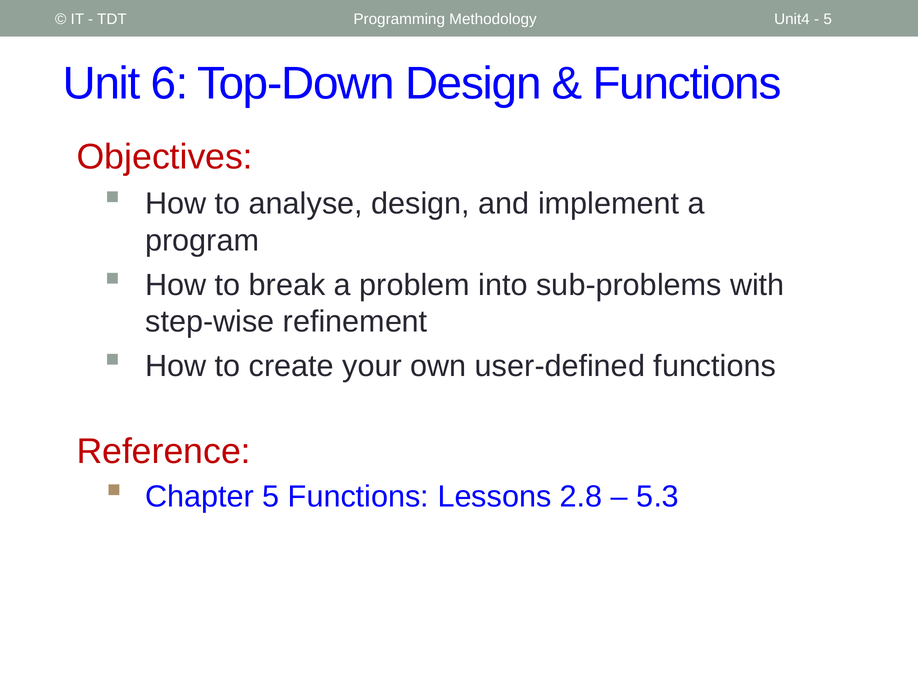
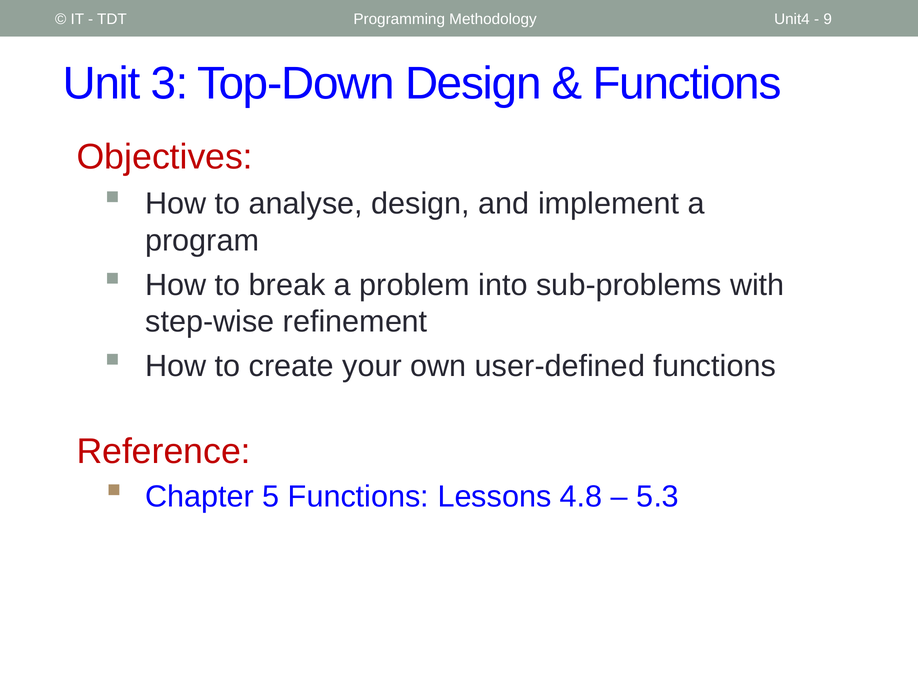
5 at (828, 19): 5 -> 9
6: 6 -> 3
2.8: 2.8 -> 4.8
